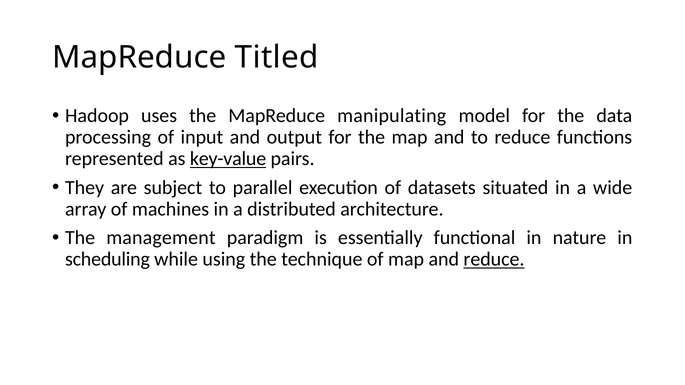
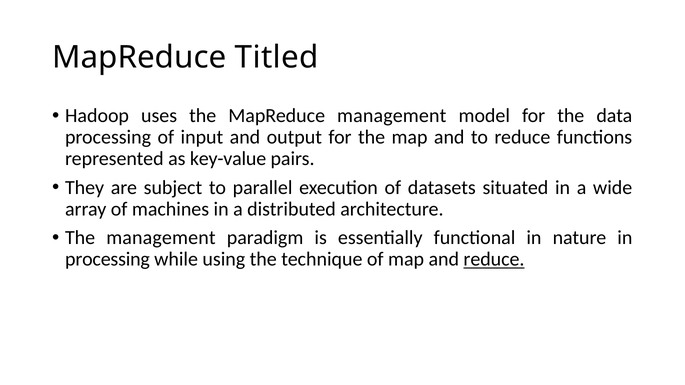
MapReduce manipulating: manipulating -> management
key-value underline: present -> none
scheduling at (107, 260): scheduling -> processing
